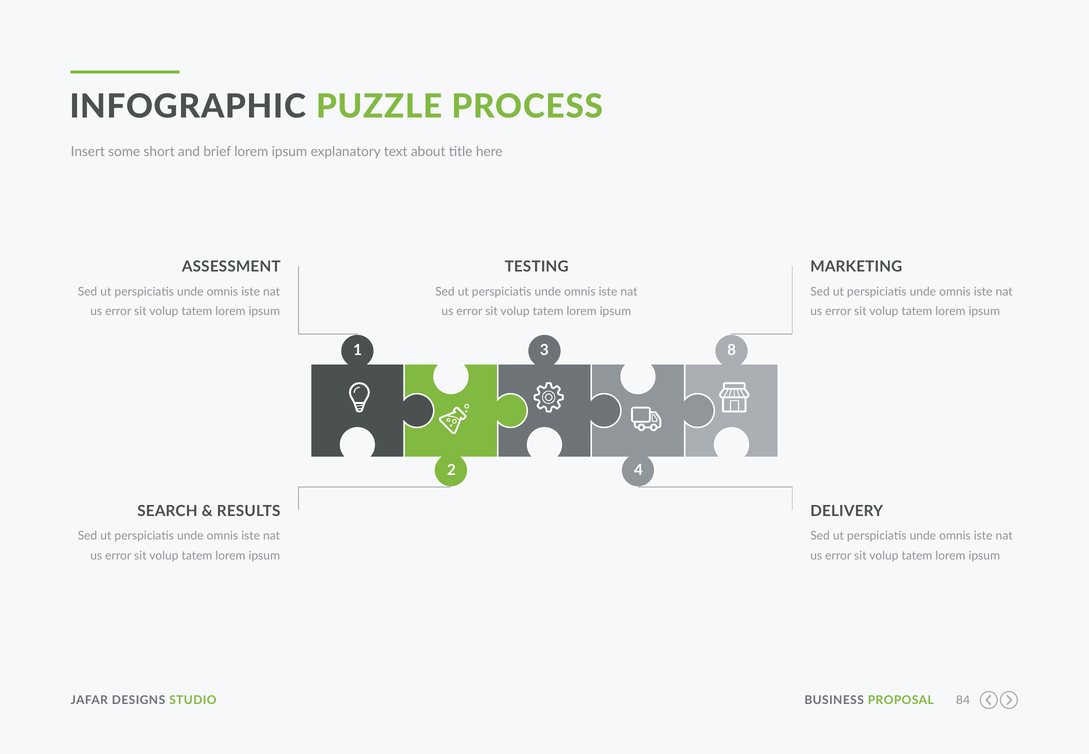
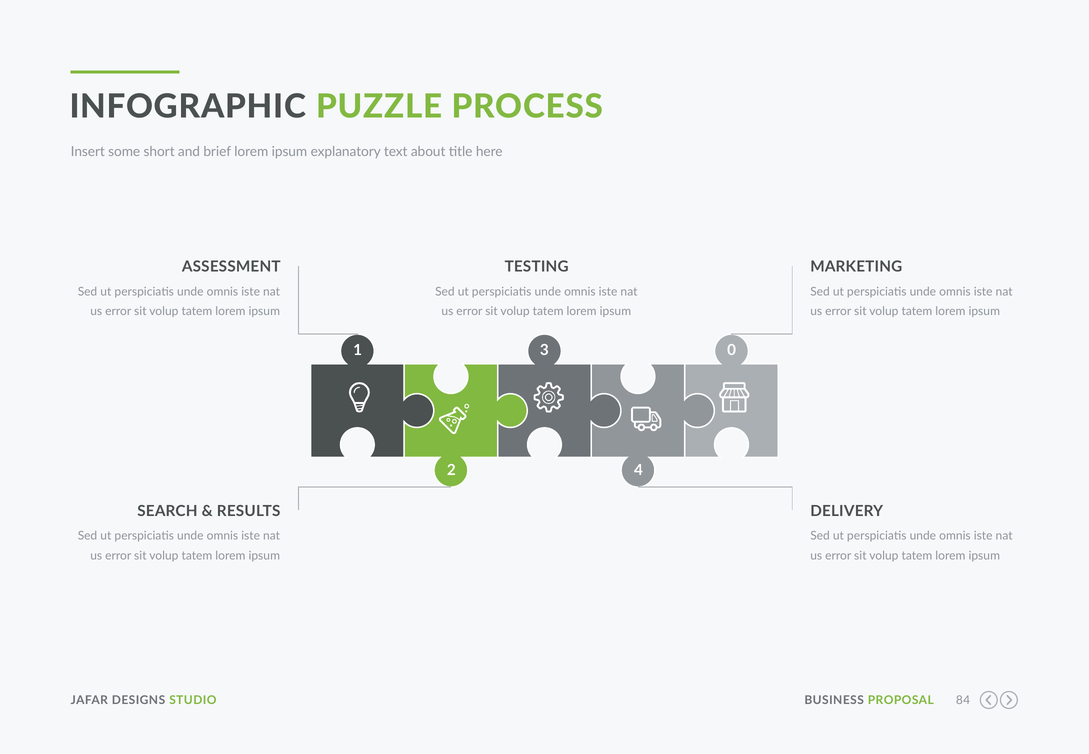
8: 8 -> 0
